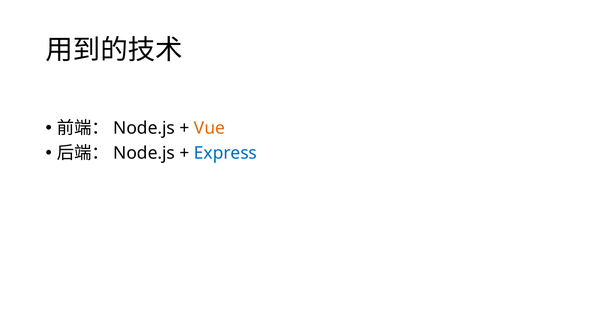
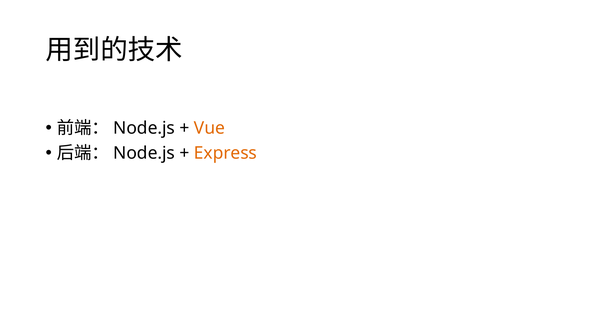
Express colour: blue -> orange
